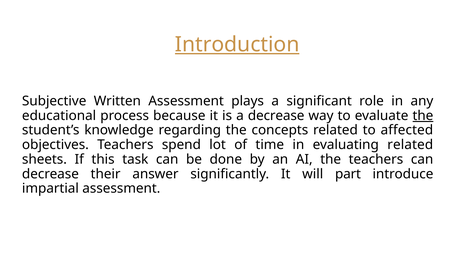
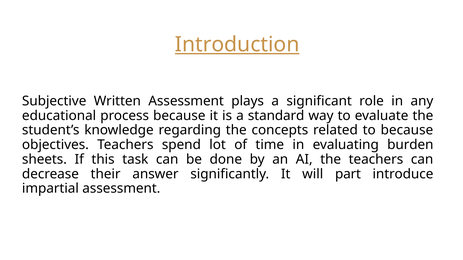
a decrease: decrease -> standard
the at (423, 116) underline: present -> none
to affected: affected -> because
evaluating related: related -> burden
